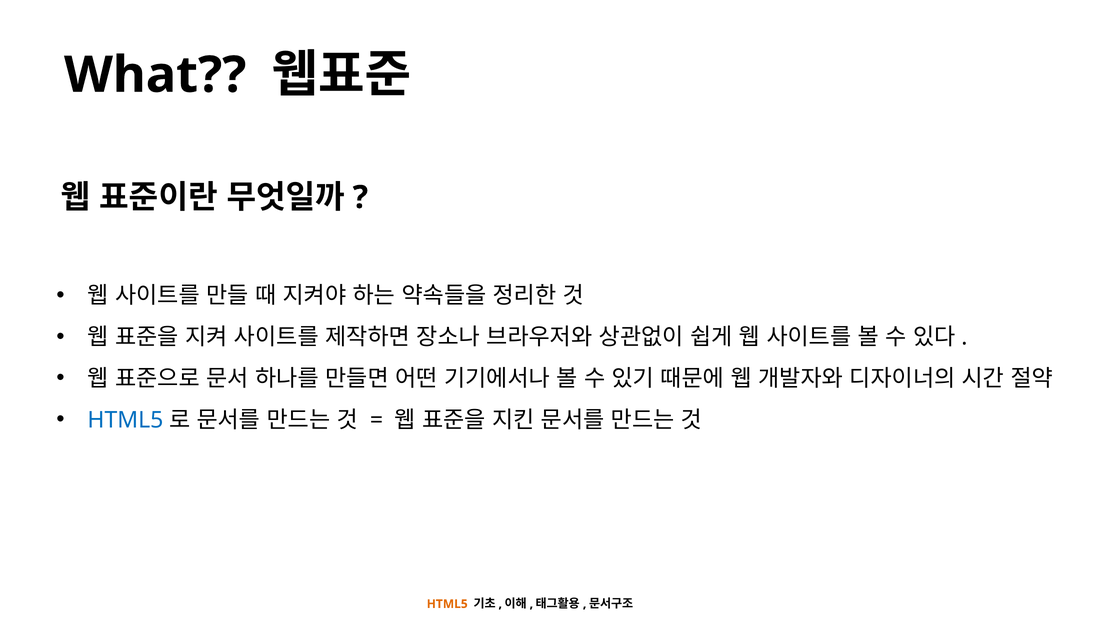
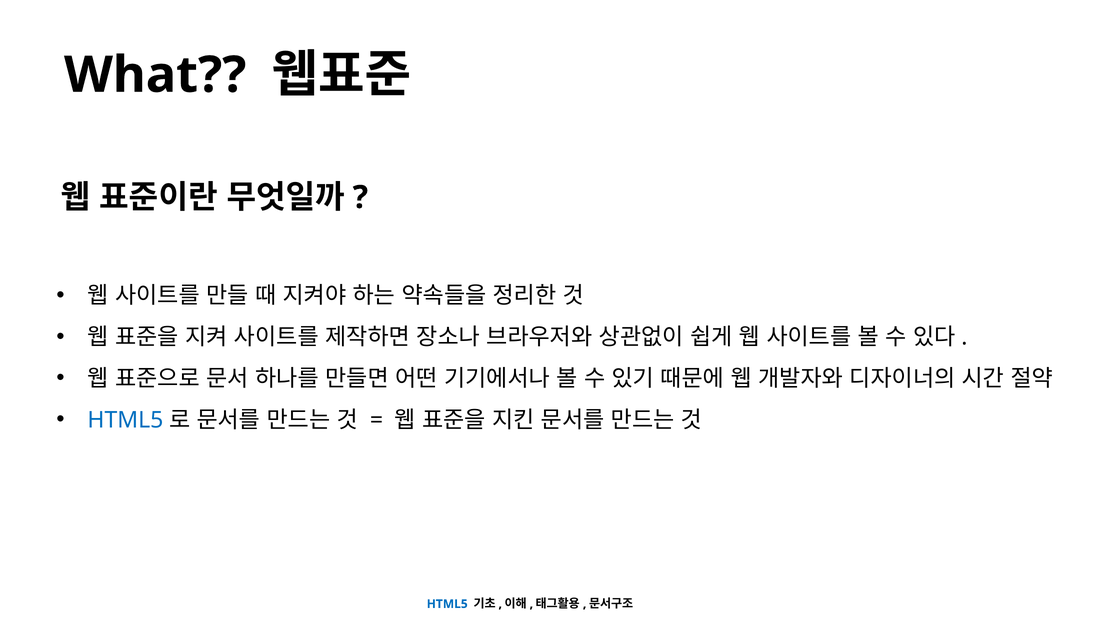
HTML5 at (447, 604) colour: orange -> blue
